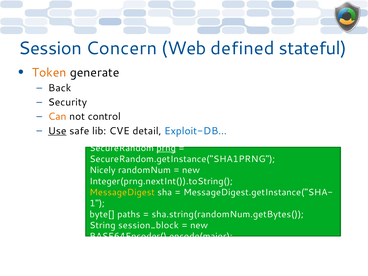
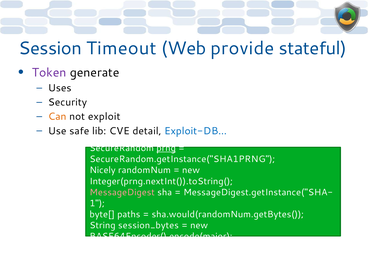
Concern: Concern -> Timeout
defined: defined -> provide
Token colour: orange -> purple
Back: Back -> Uses
control: control -> exploit
Use underline: present -> none
MessageDigest colour: yellow -> pink
sha.string(randomNum.getBytes(: sha.string(randomNum.getBytes( -> sha.would(randomNum.getBytes(
session_block: session_block -> session_bytes
